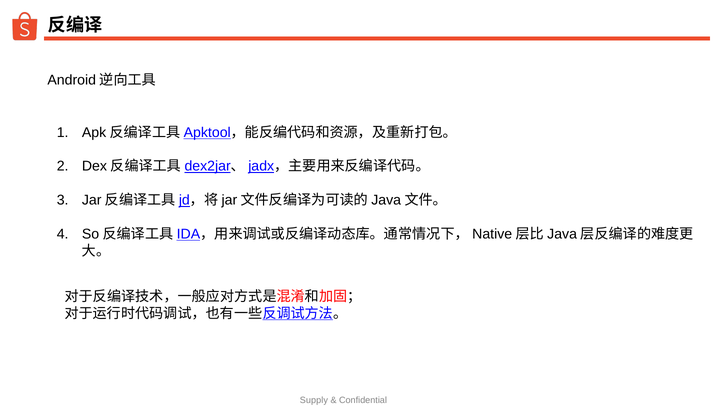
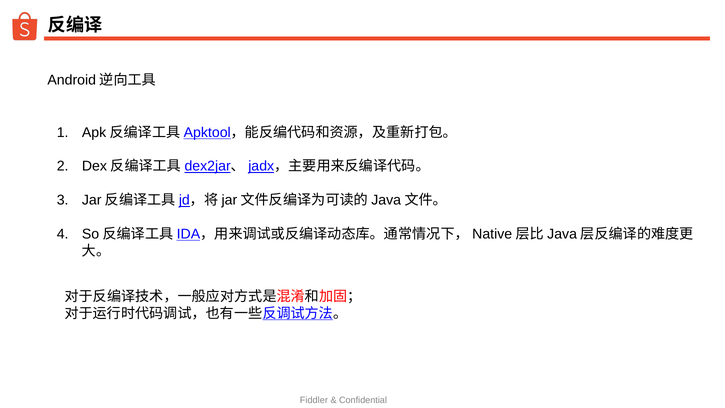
Supply: Supply -> Fiddler
